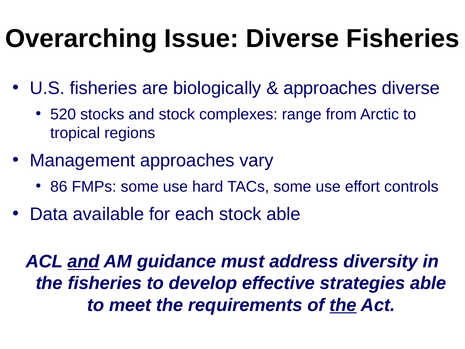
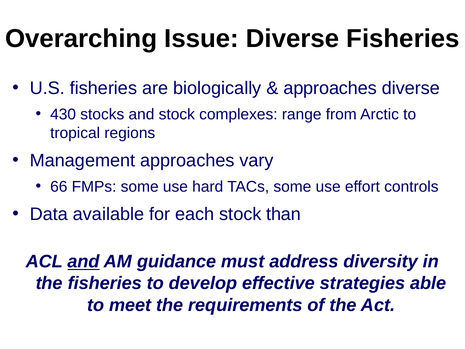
520: 520 -> 430
86: 86 -> 66
stock able: able -> than
the at (343, 305) underline: present -> none
